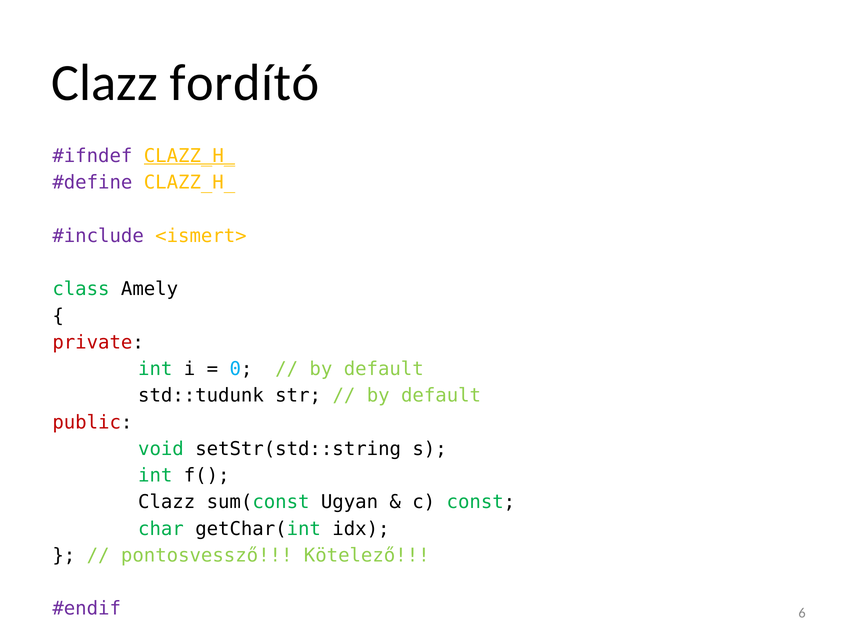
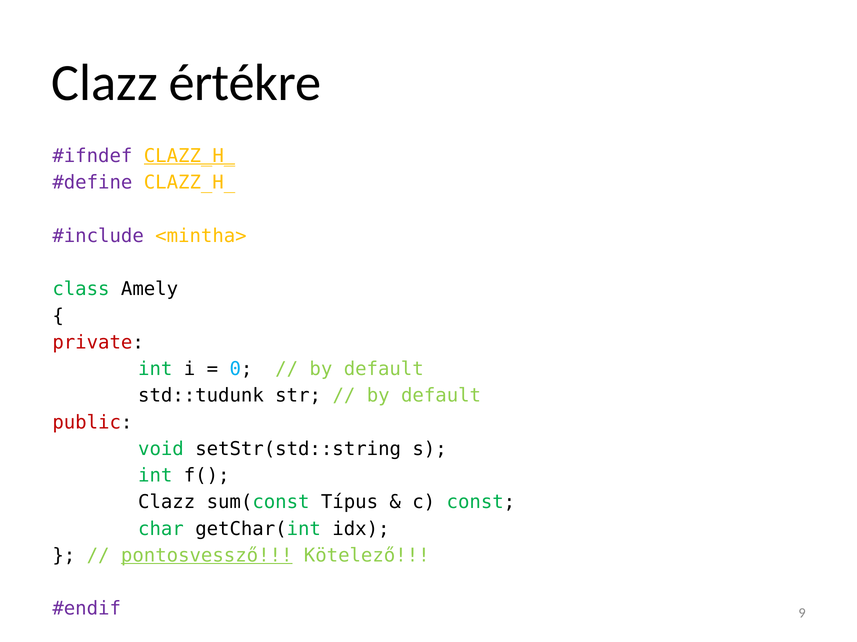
fordító: fordító -> értékre
<ismert>: <ismert> -> <mintha>
Ugyan: Ugyan -> Típus
pontosvessző underline: none -> present
6: 6 -> 9
